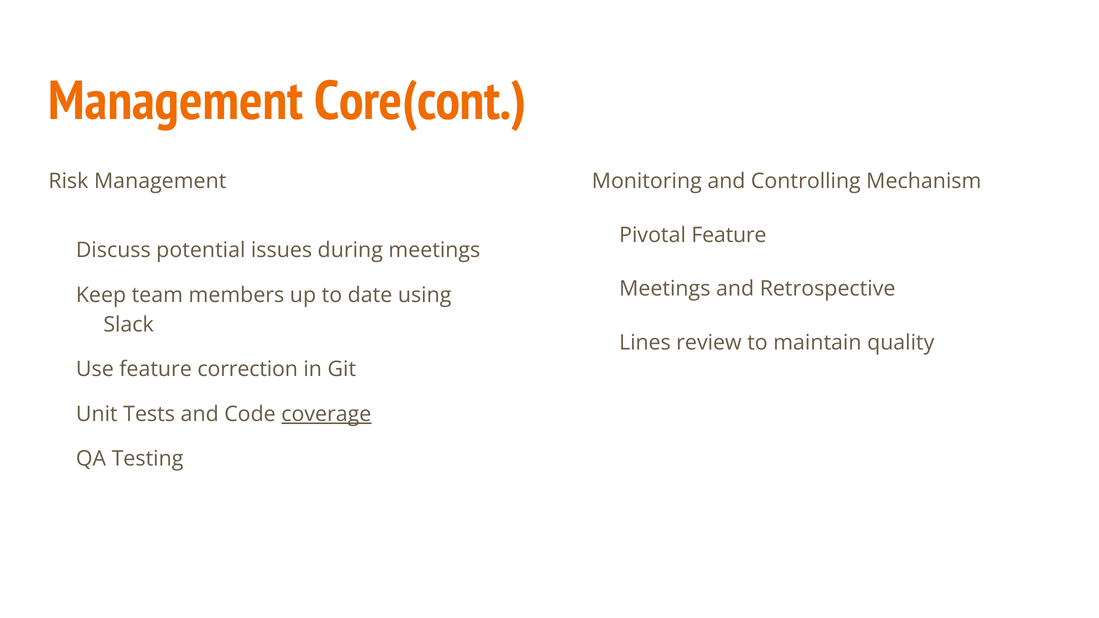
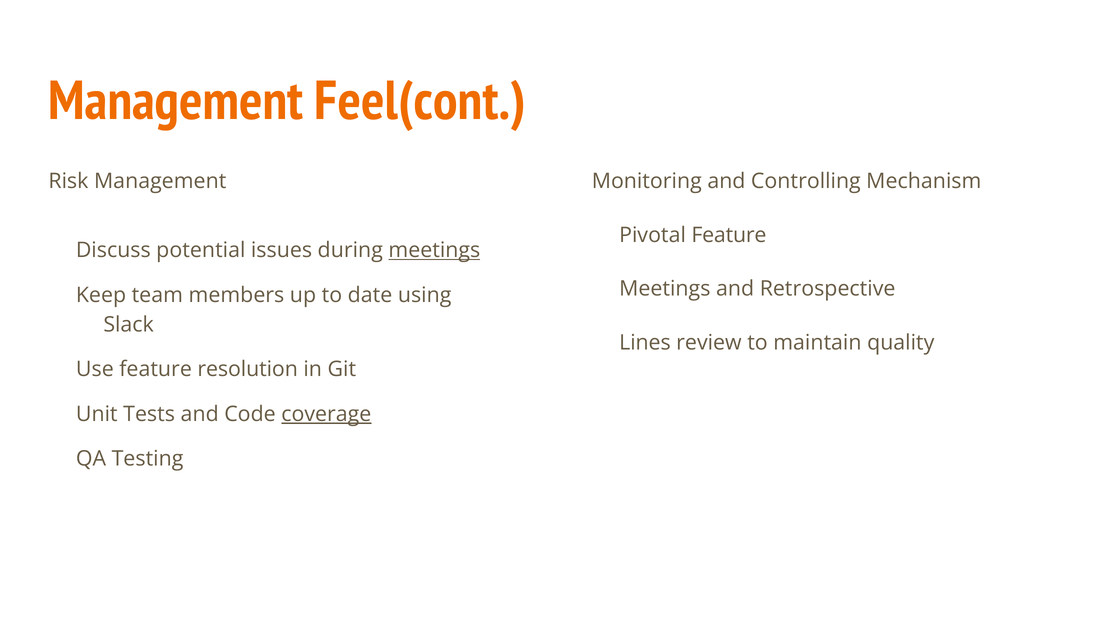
Core(cont: Core(cont -> Feel(cont
meetings at (434, 250) underline: none -> present
correction: correction -> resolution
